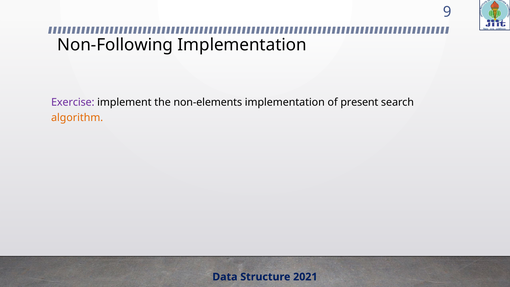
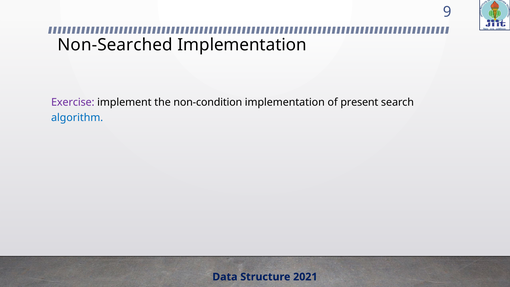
Non-Following: Non-Following -> Non-Searched
non-elements: non-elements -> non-condition
algorithm colour: orange -> blue
